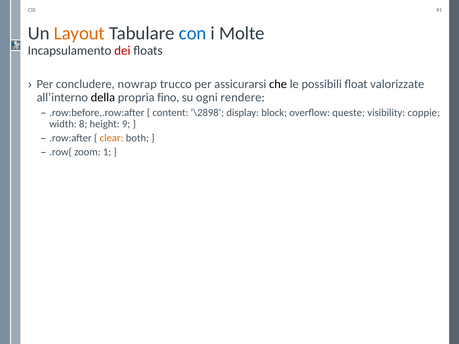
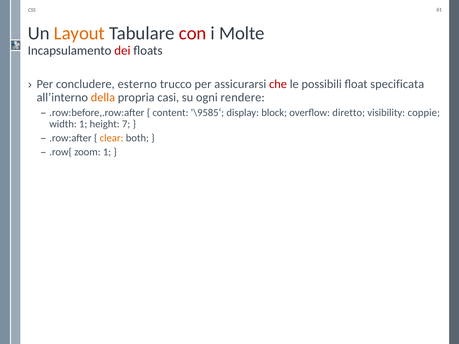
con colour: blue -> red
nowrap: nowrap -> esterno
che colour: black -> red
valorizzate: valorizzate -> specificata
della colour: black -> orange
fino: fino -> casi
\2898‘: \2898‘ -> \9585‘
queste: queste -> diretto
width 8: 8 -> 1
9: 9 -> 7
